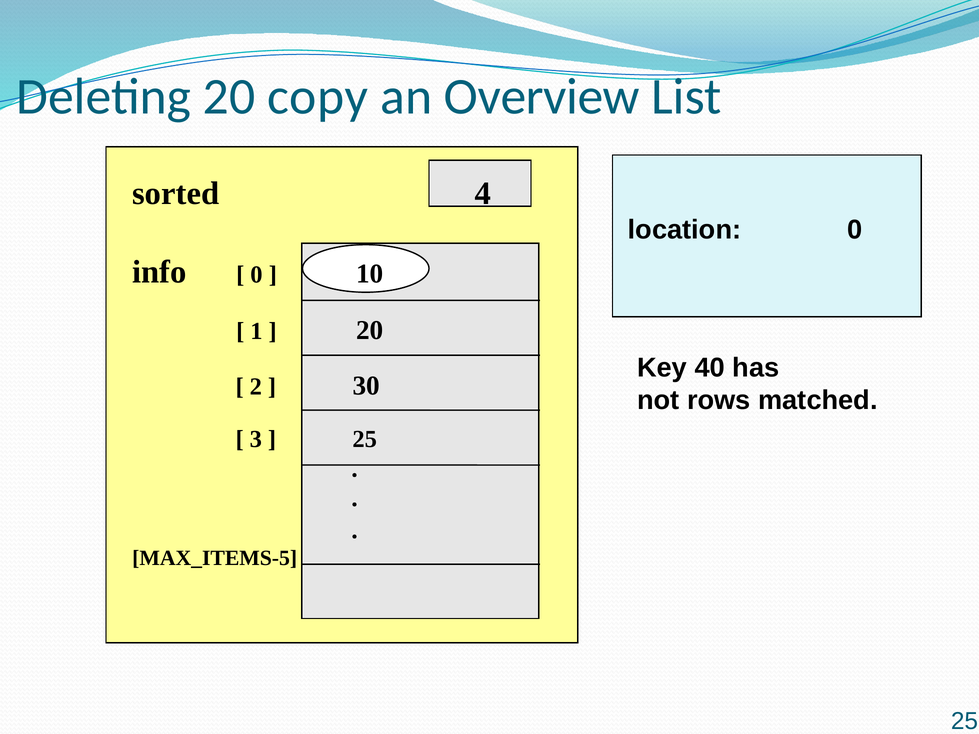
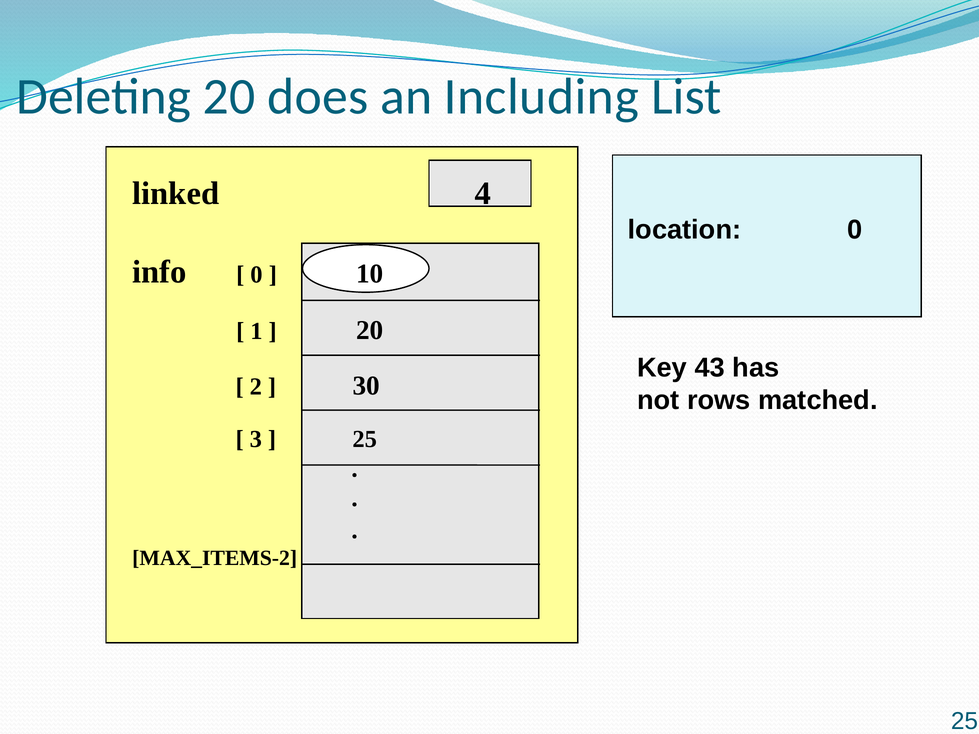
copy: copy -> does
Overview: Overview -> Including
sorted: sorted -> linked
40: 40 -> 43
MAX_ITEMS-5: MAX_ITEMS-5 -> MAX_ITEMS-2
